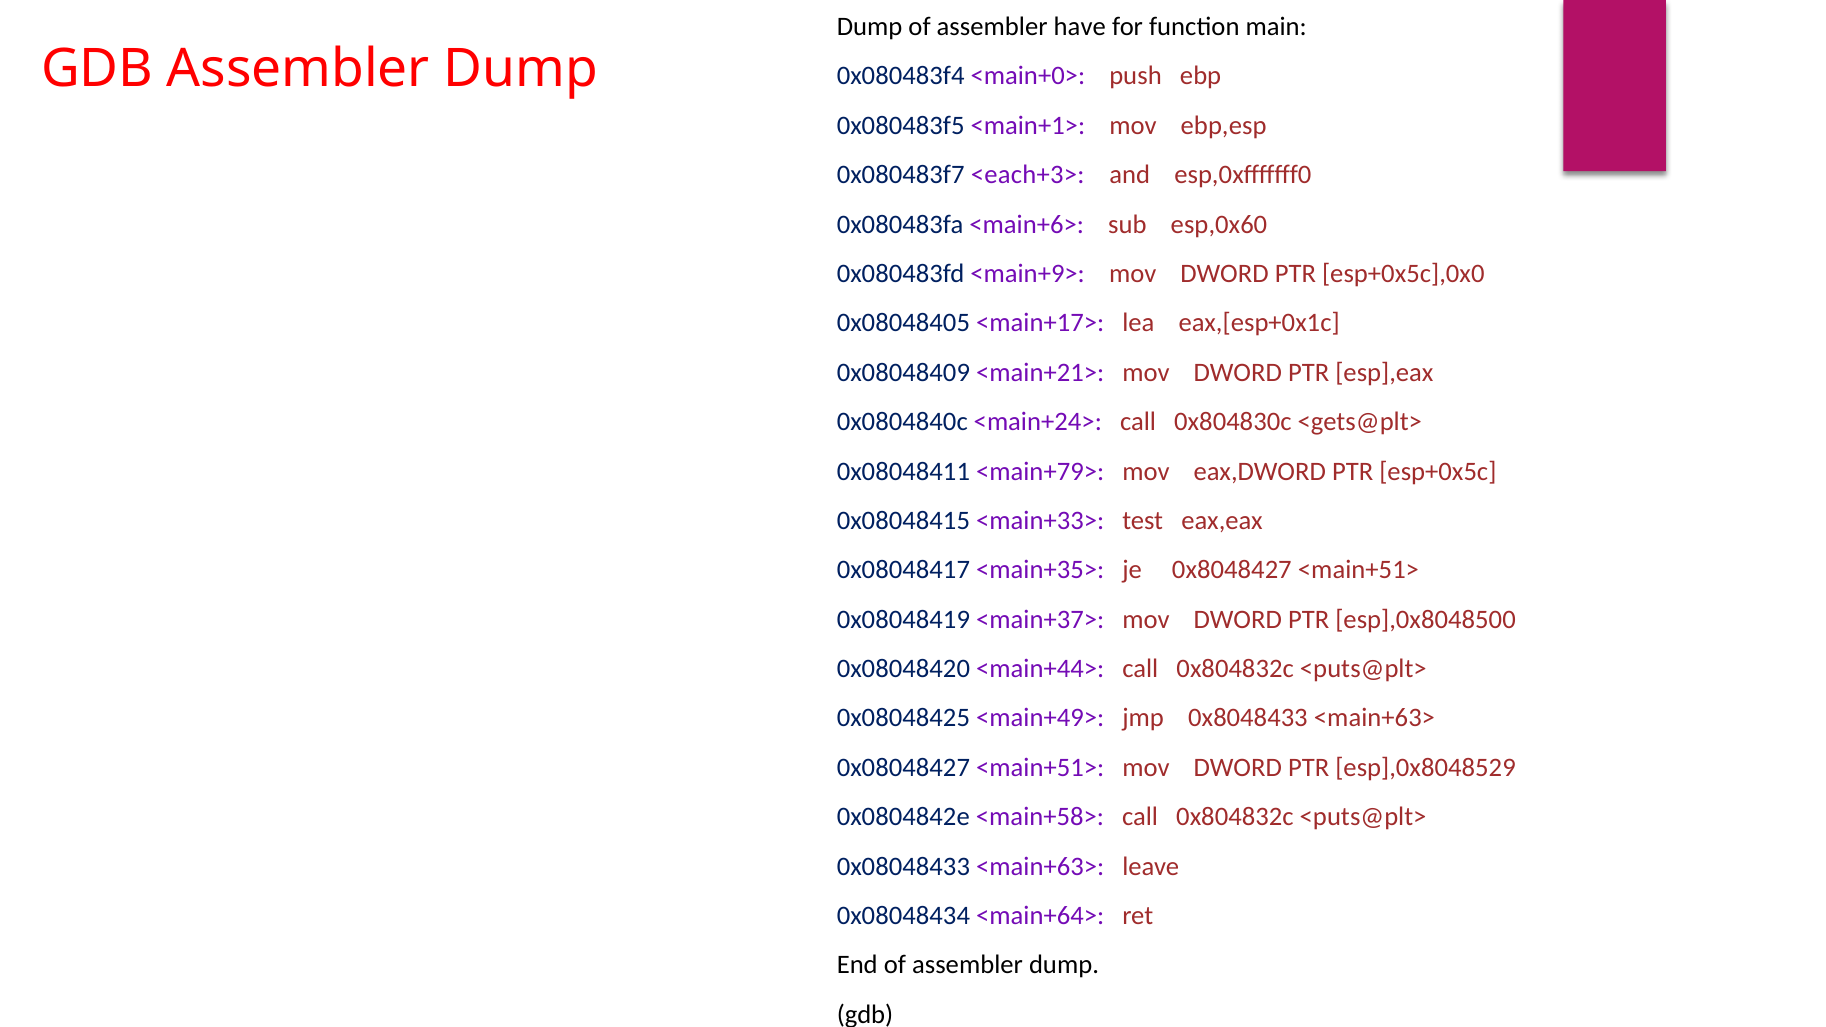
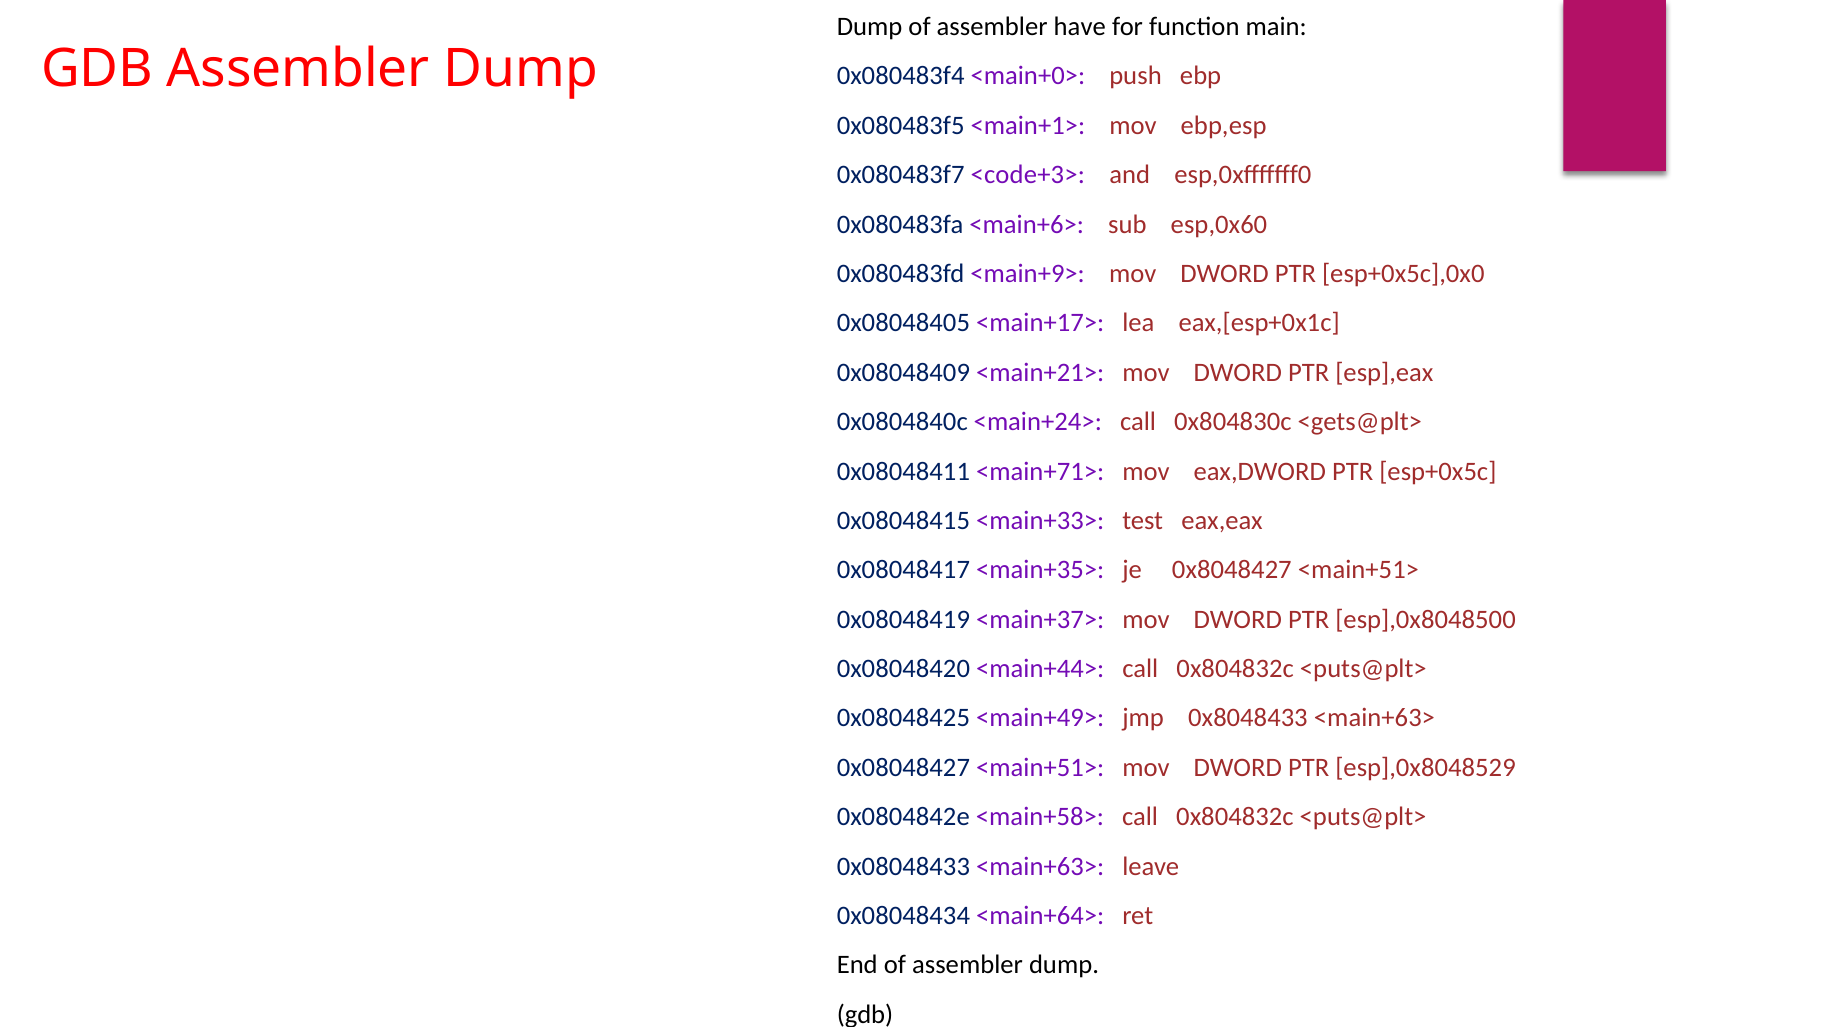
<each+3>: <each+3> -> <code+3>
<main+79>: <main+79> -> <main+71>
